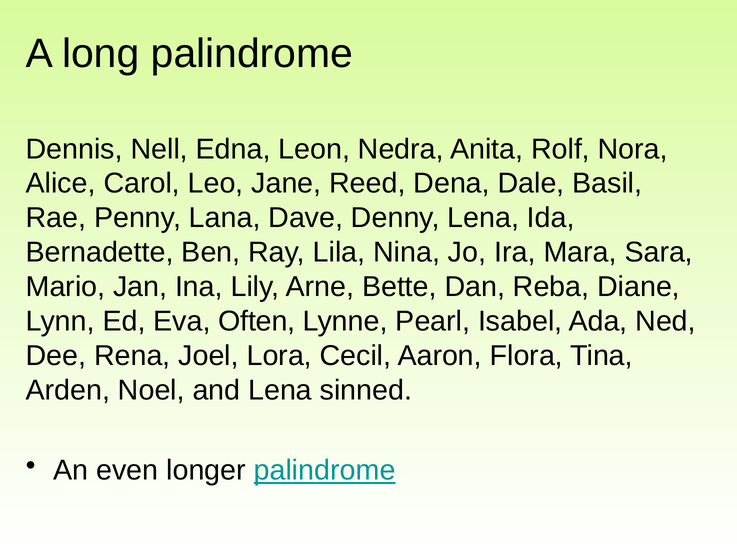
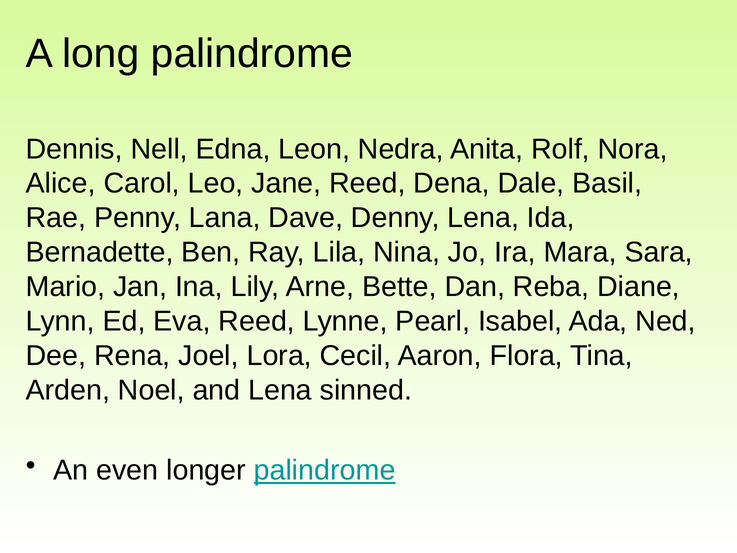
Eva Often: Often -> Reed
